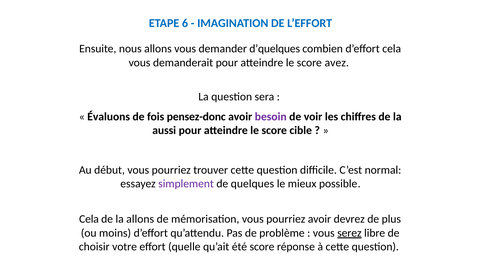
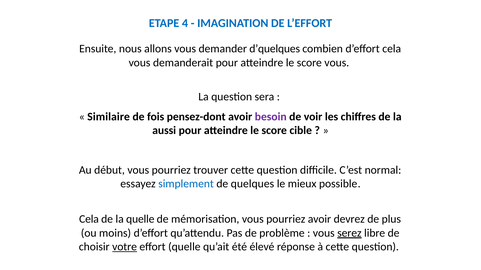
6: 6 -> 4
score avez: avez -> vous
Évaluons: Évaluons -> Similaire
pensez-donc: pensez-donc -> pensez-dont
simplement colour: purple -> blue
la allons: allons -> quelle
votre underline: none -> present
été score: score -> élevé
